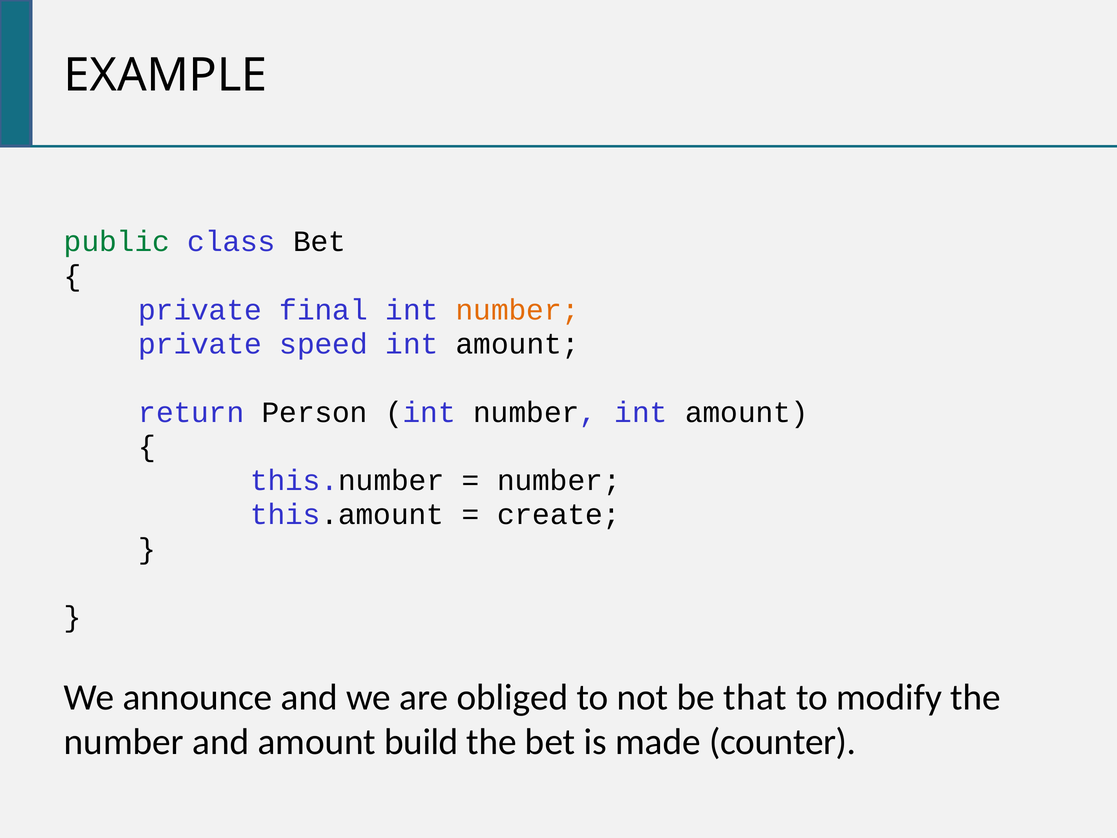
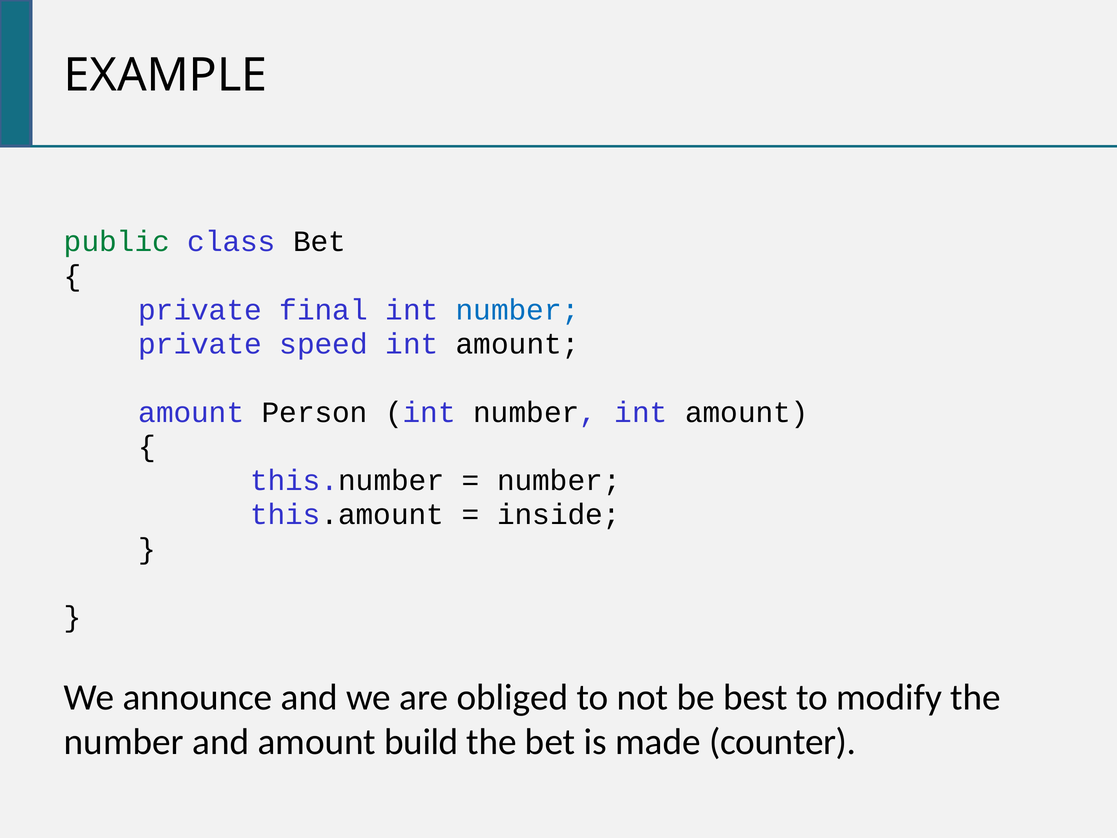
number at (518, 310) colour: orange -> blue
return at (191, 412): return -> amount
create: create -> inside
that: that -> best
